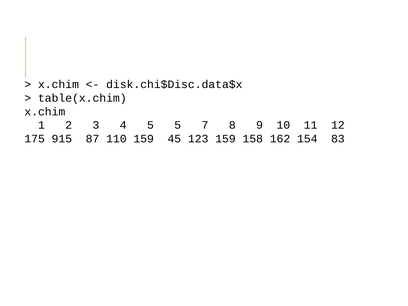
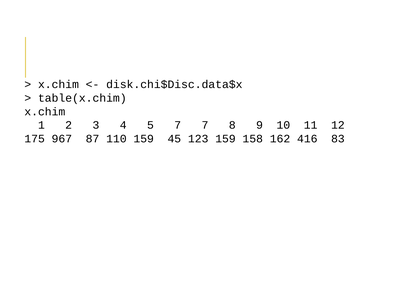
5 5: 5 -> 7
915: 915 -> 967
154: 154 -> 416
